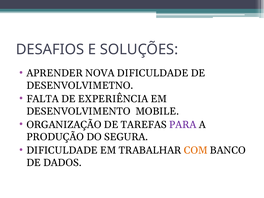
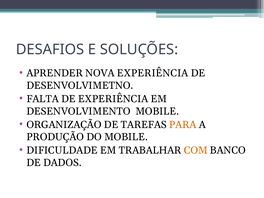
NOVA DIFICULDADE: DIFICULDADE -> EXPERIÊNCIA
PARA colour: purple -> orange
DO SEGURA: SEGURA -> MOBILE
